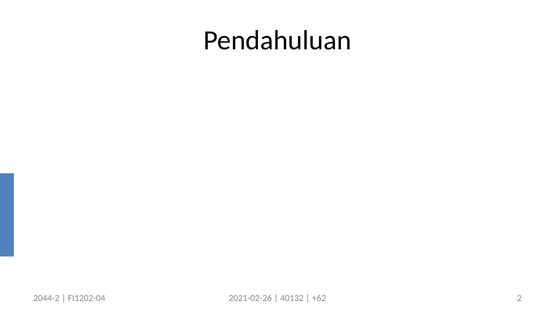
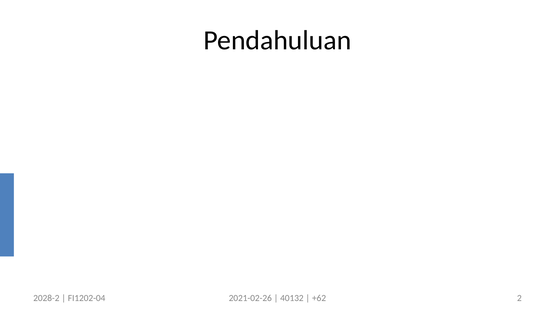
2044-2: 2044-2 -> 2028-2
